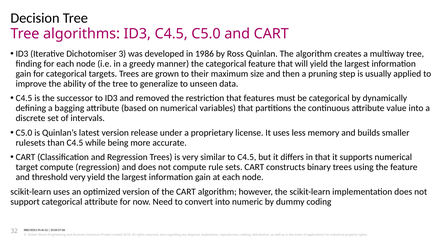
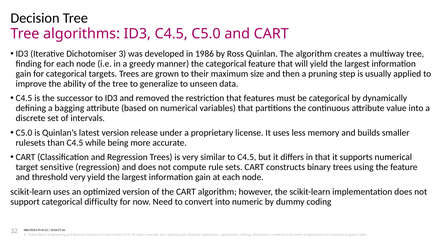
target compute: compute -> sensitive
categorical attribute: attribute -> difficulty
